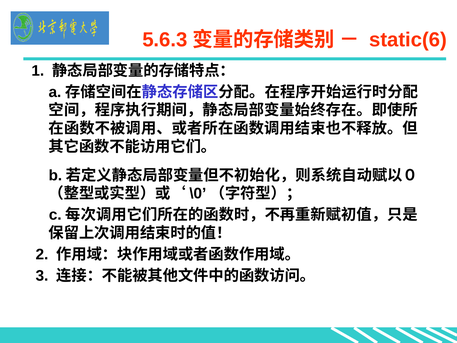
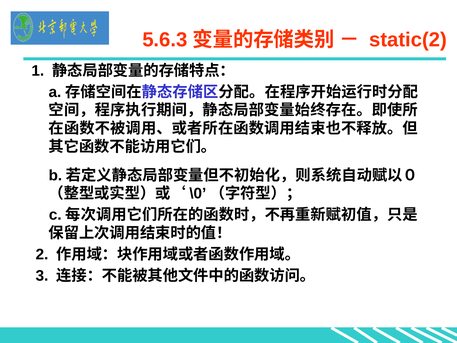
static(6: static(6 -> static(2
